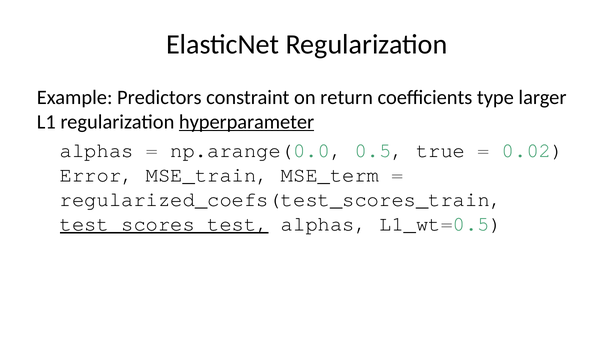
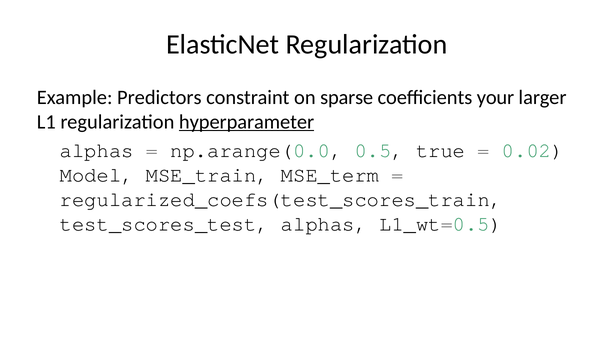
return: return -> sparse
type: type -> your
Error: Error -> Model
test_scores_test underline: present -> none
